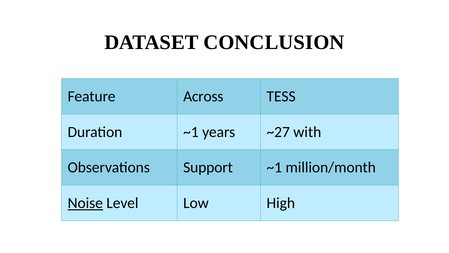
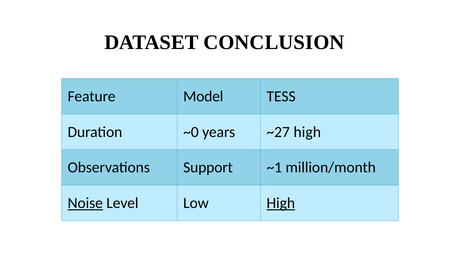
Across: Across -> Model
Duration ~1: ~1 -> ~0
~27 with: with -> high
High at (281, 203) underline: none -> present
